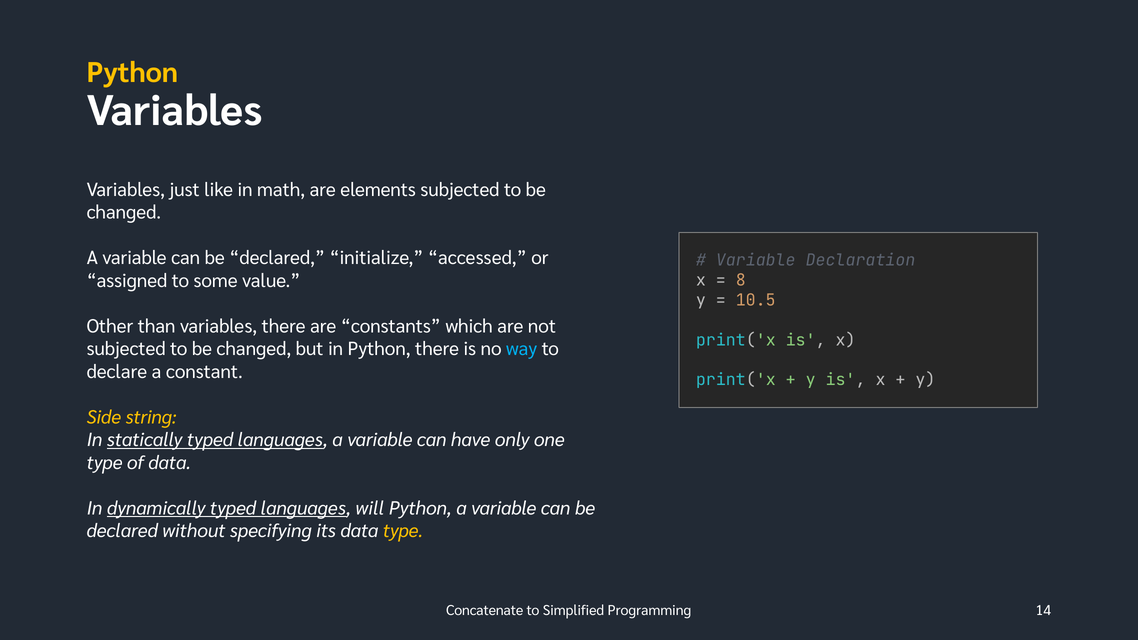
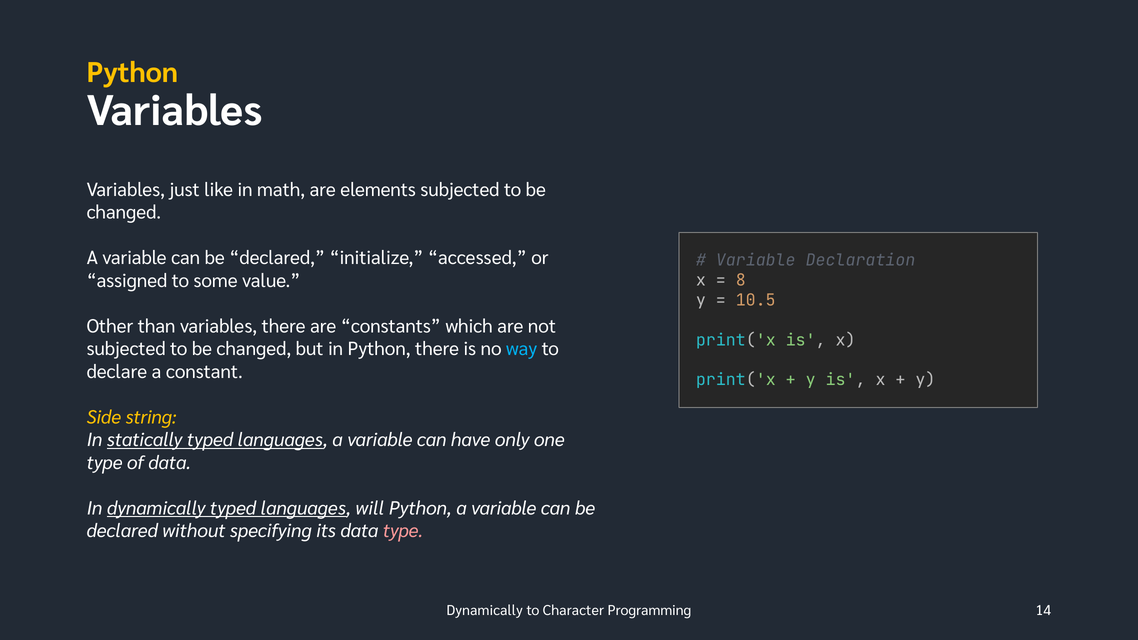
type at (403, 531) colour: yellow -> pink
Concatenate at (485, 611): Concatenate -> Dynamically
Simplified: Simplified -> Character
